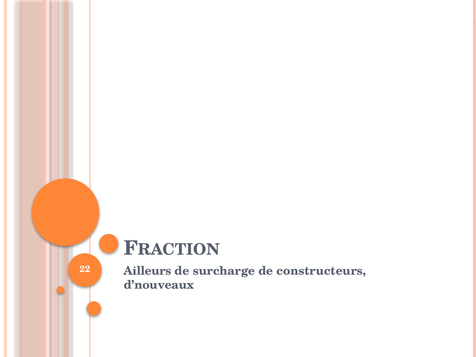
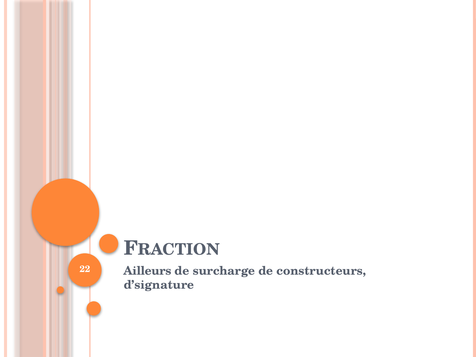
d’nouveaux: d’nouveaux -> d’signature
